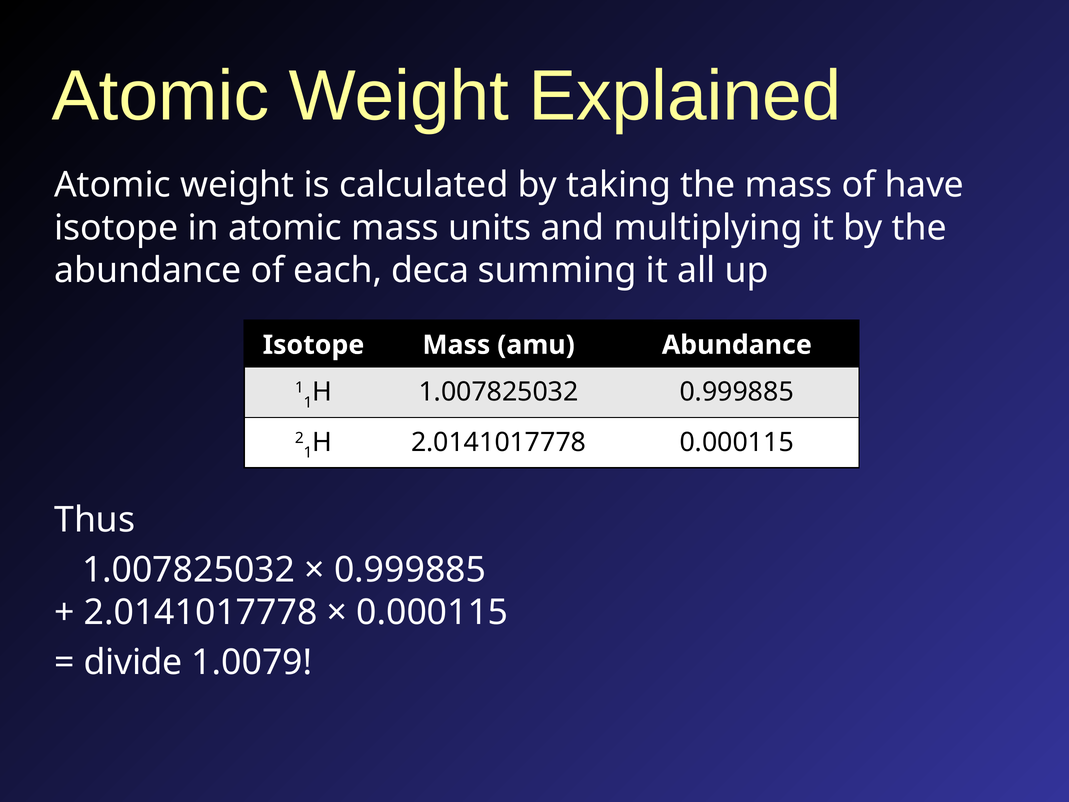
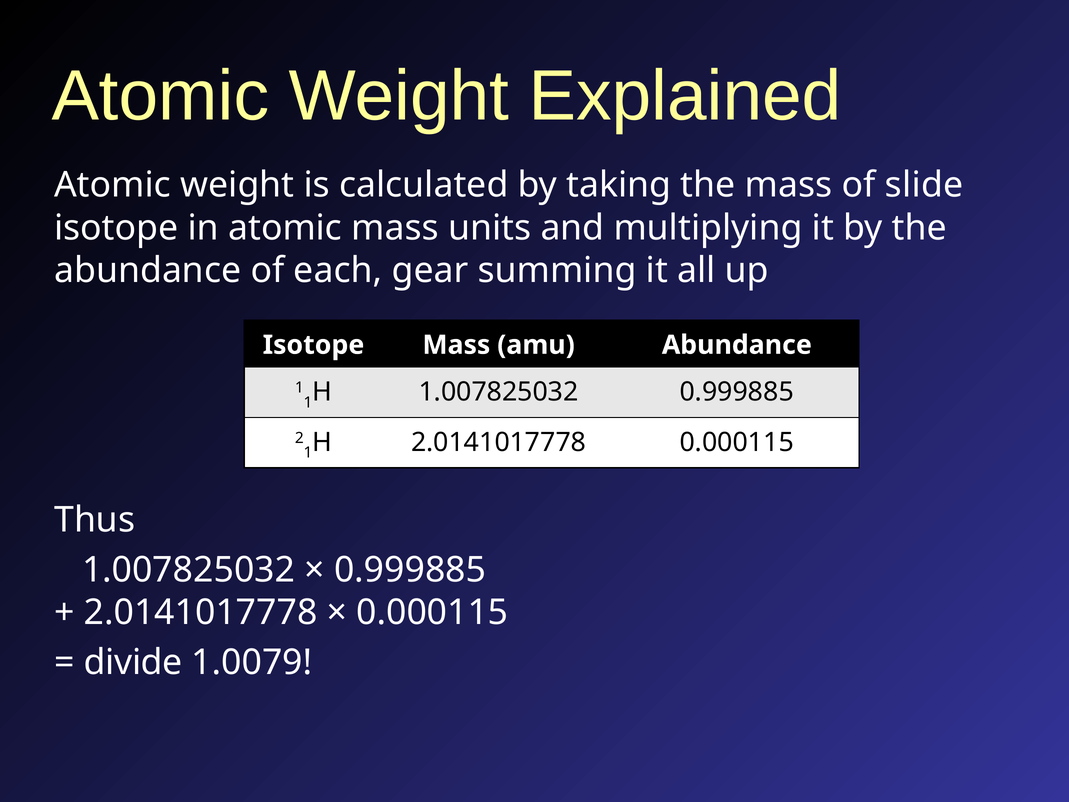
have: have -> slide
deca: deca -> gear
